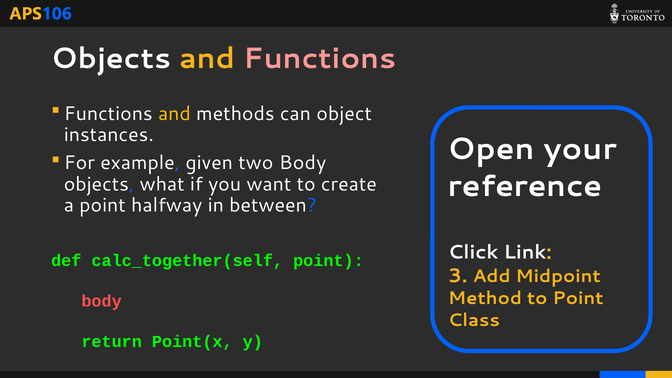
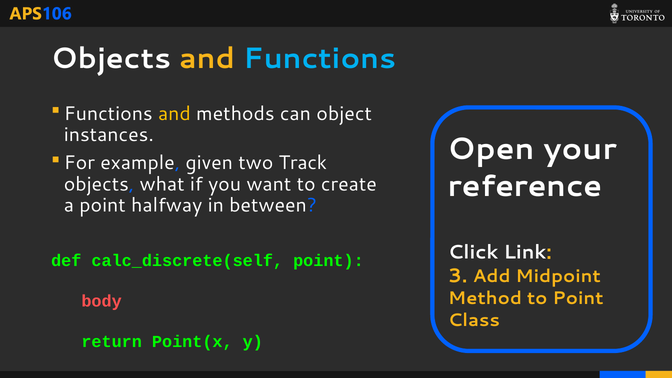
Functions at (320, 58) colour: pink -> light blue
two Body: Body -> Track
calc_together(self: calc_together(self -> calc_discrete(self
